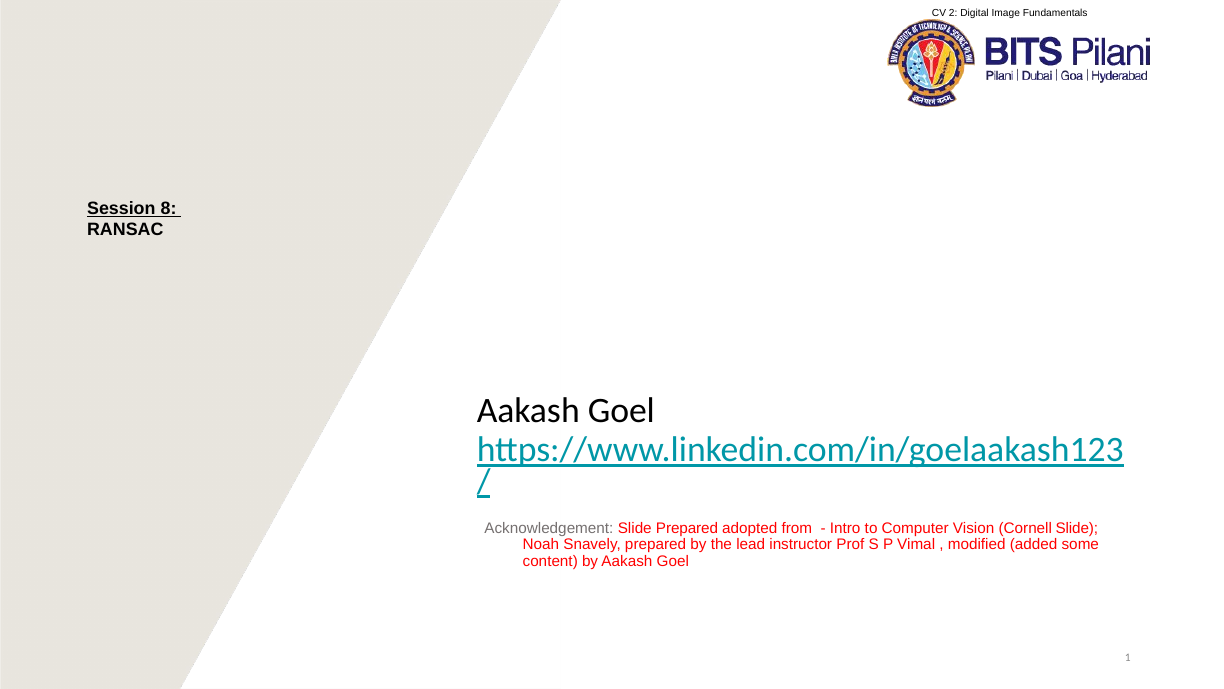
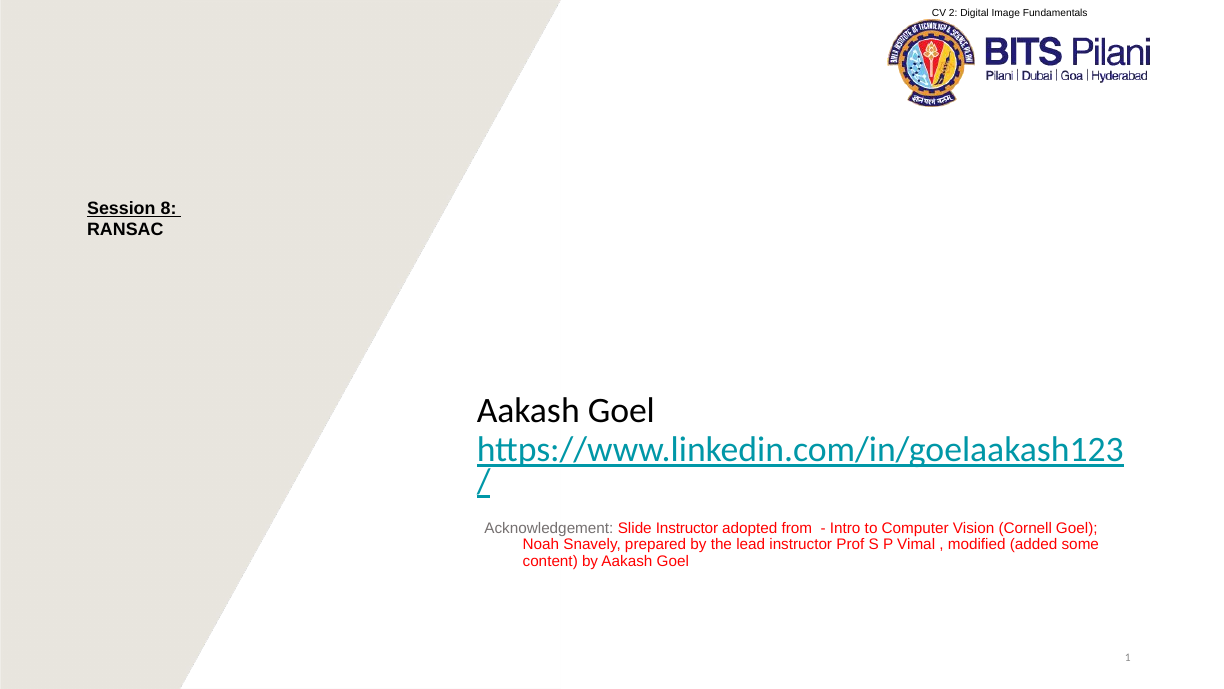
Slide Prepared: Prepared -> Instructor
Cornell Slide: Slide -> Goel
